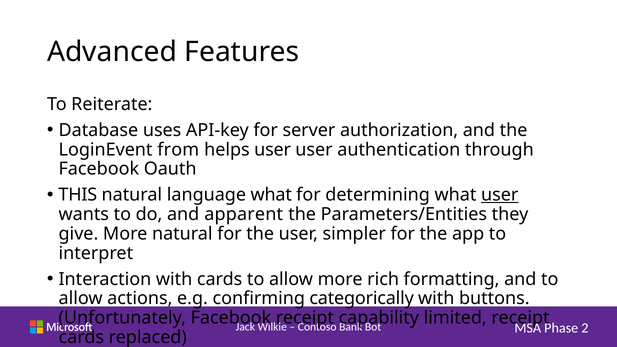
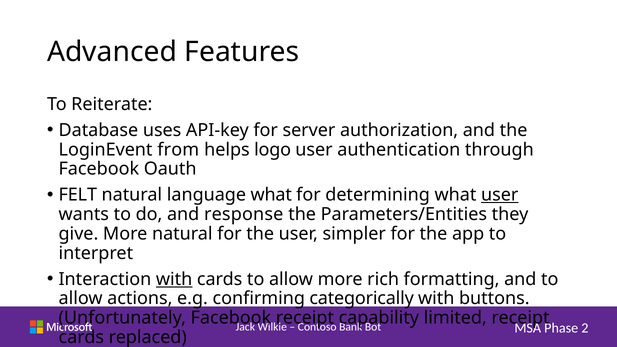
helps user: user -> logo
THIS: THIS -> FELT
apparent: apparent -> response
with at (174, 279) underline: none -> present
